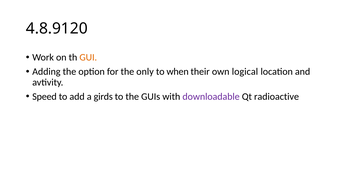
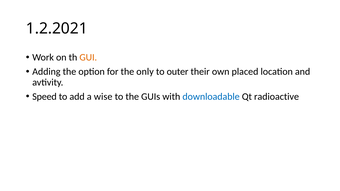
4.8.9120: 4.8.9120 -> 1.2.2021
when: when -> outer
logical: logical -> placed
girds: girds -> wise
downloadable colour: purple -> blue
